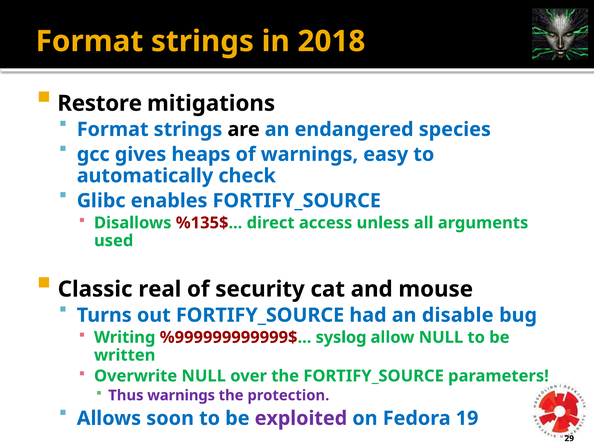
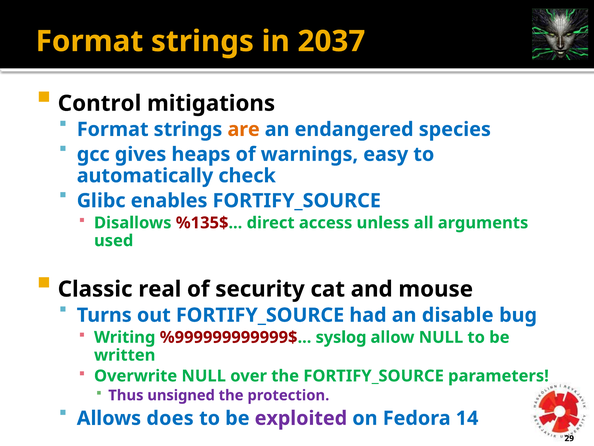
2018: 2018 -> 2037
Restore: Restore -> Control
are colour: black -> orange
Thus warnings: warnings -> unsigned
soon: soon -> does
19: 19 -> 14
